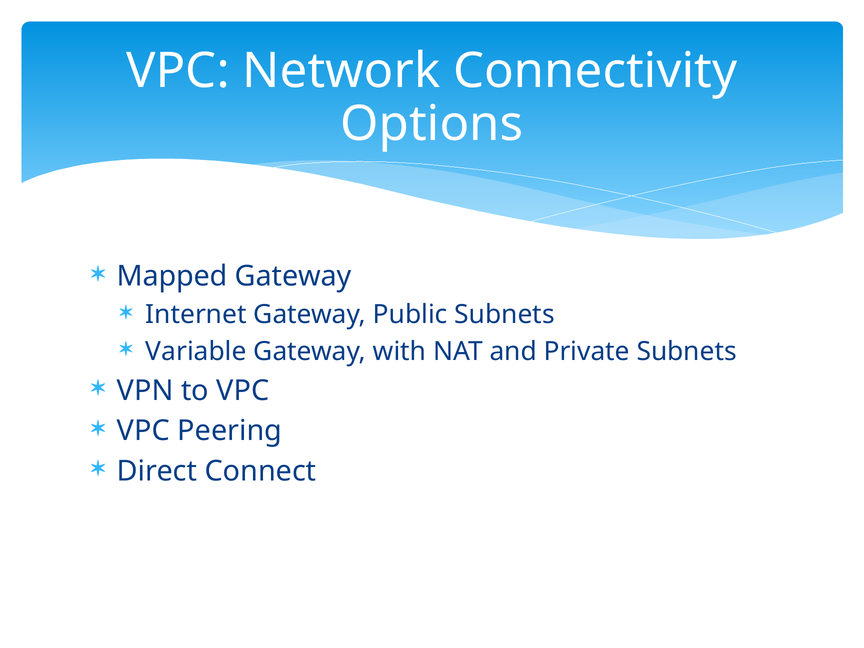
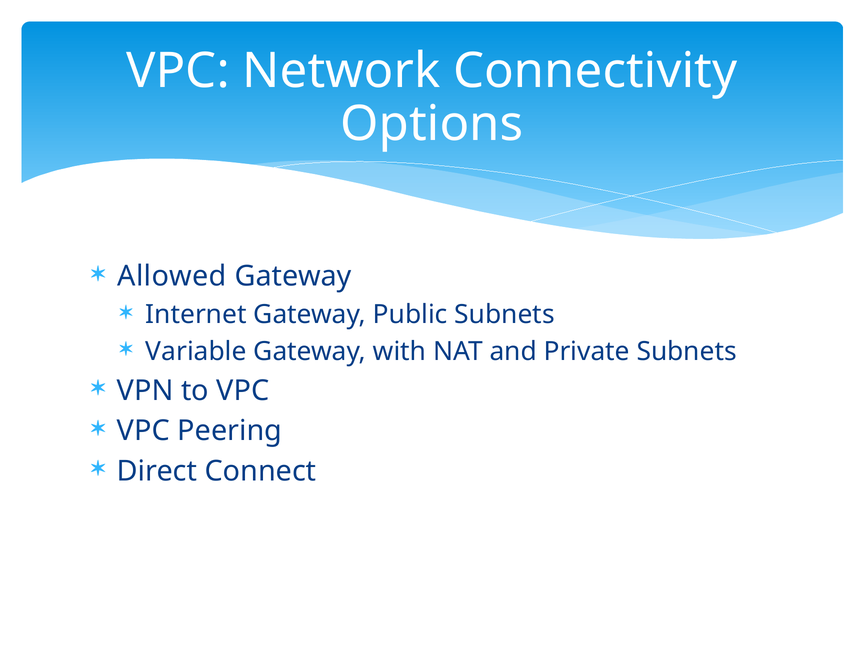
Mapped: Mapped -> Allowed
